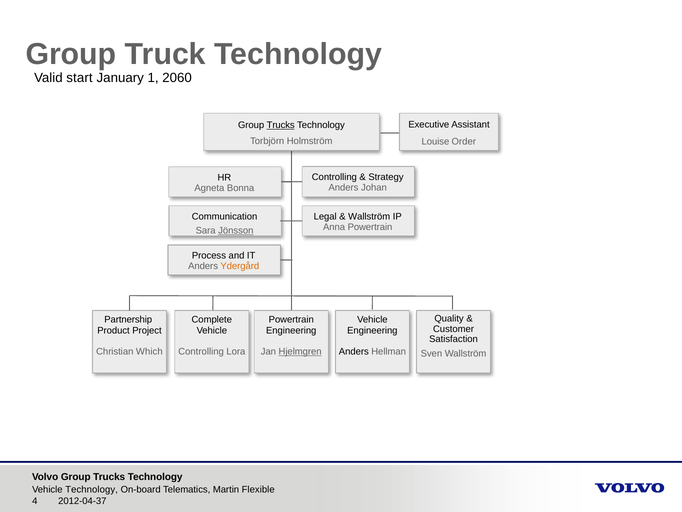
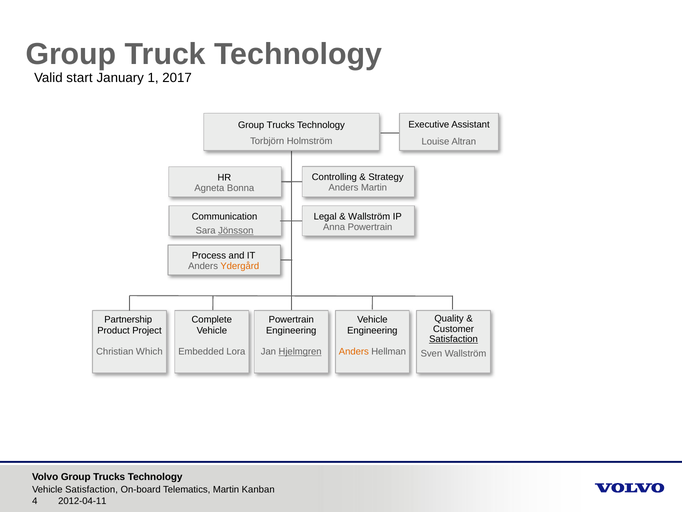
2060: 2060 -> 2017
Trucks at (281, 125) underline: present -> none
Order: Order -> Altran
Anders Johan: Johan -> Martin
Satisfaction at (454, 339) underline: none -> present
Controlling at (201, 351): Controlling -> Embedded
Anders at (354, 351) colour: black -> orange
Vehicle Technology: Technology -> Satisfaction
Flexible: Flexible -> Kanban
2012-04-37: 2012-04-37 -> 2012-04-11
